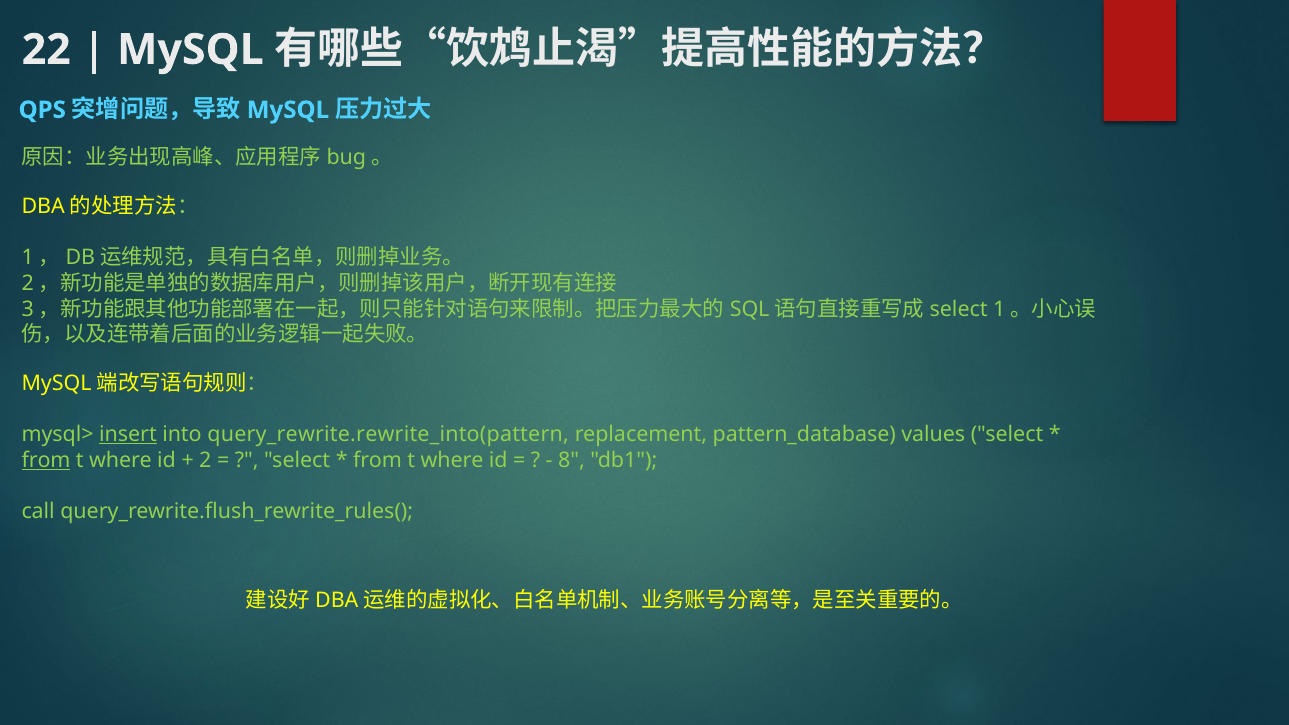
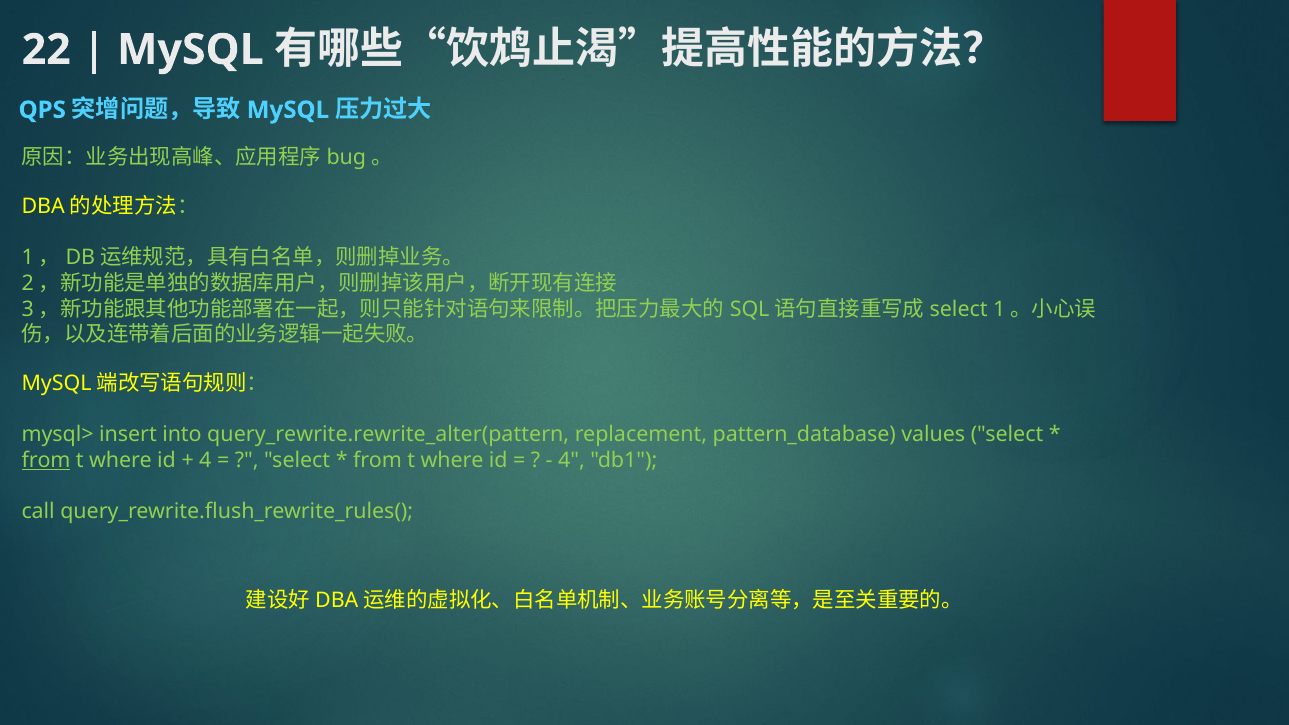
insert underline: present -> none
query_rewrite.rewrite_into(pattern: query_rewrite.rewrite_into(pattern -> query_rewrite.rewrite_alter(pattern
2 at (205, 460): 2 -> 4
8 at (571, 460): 8 -> 4
